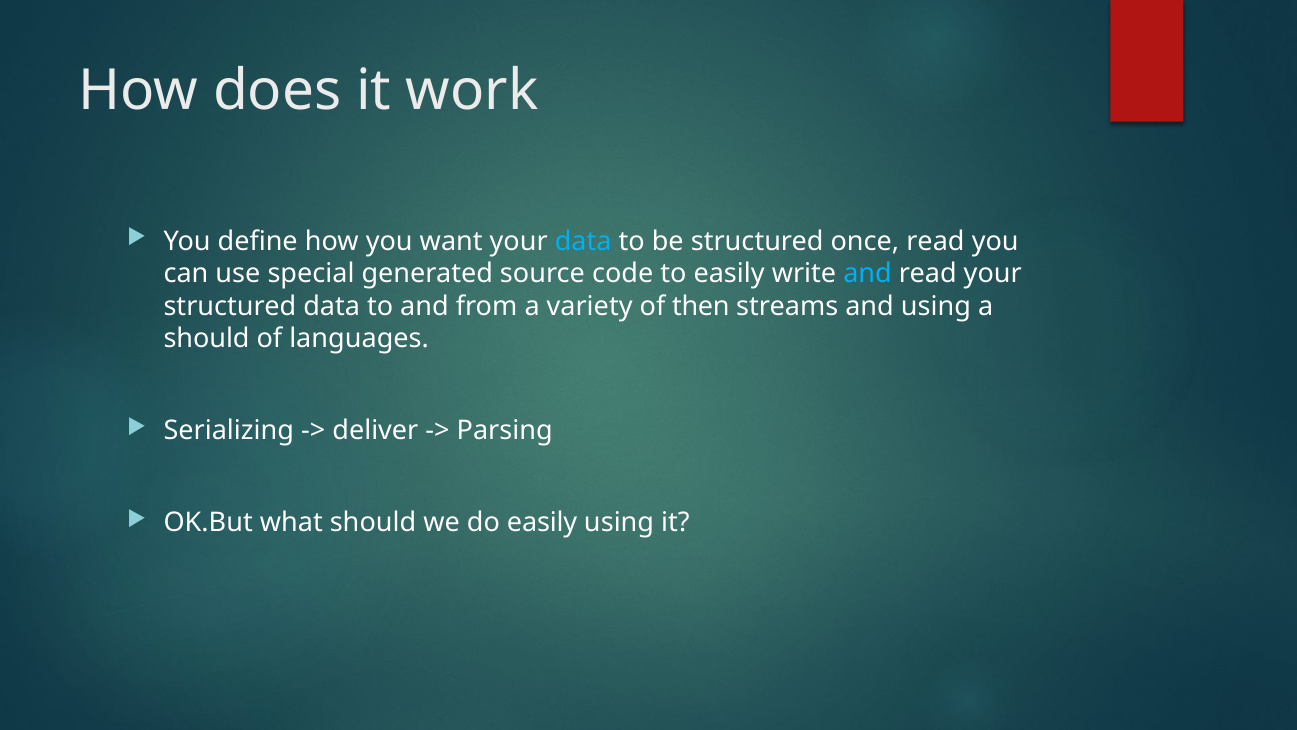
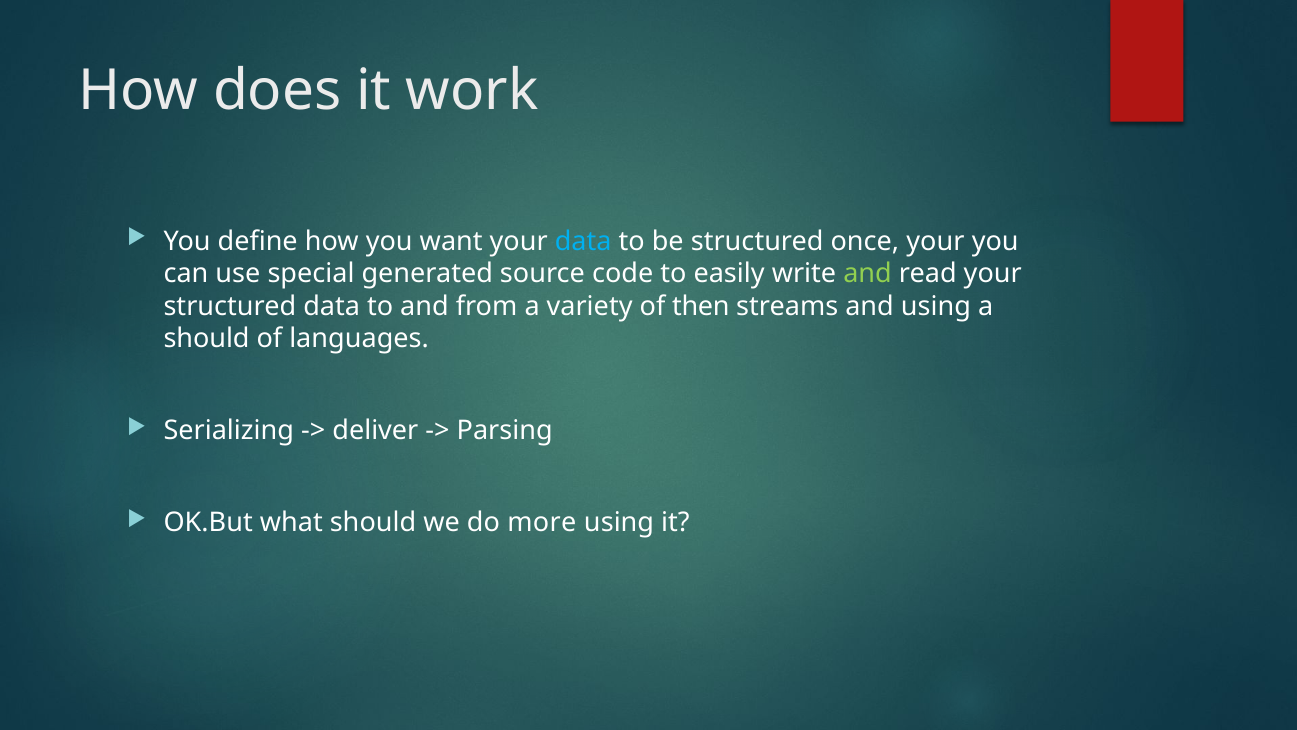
once read: read -> your
and at (868, 274) colour: light blue -> light green
do easily: easily -> more
